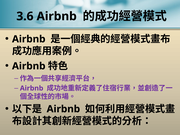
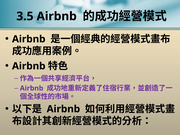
3.6: 3.6 -> 3.5
